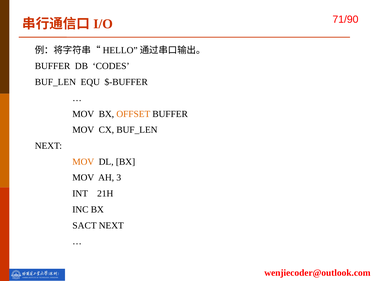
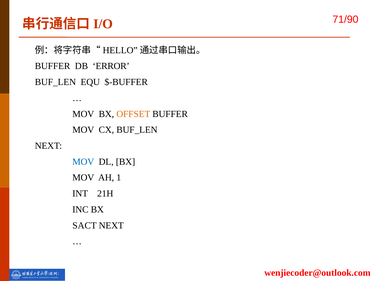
CODES: CODES -> ERROR
MOV at (83, 162) colour: orange -> blue
3: 3 -> 1
